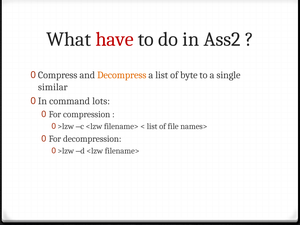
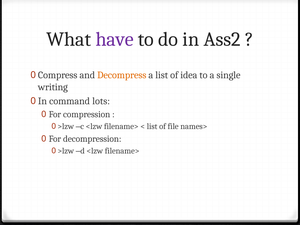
have colour: red -> purple
byte: byte -> idea
similar: similar -> writing
